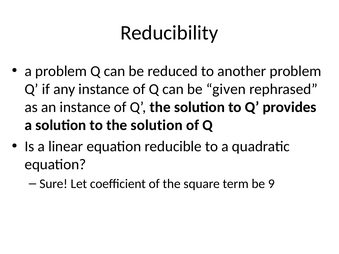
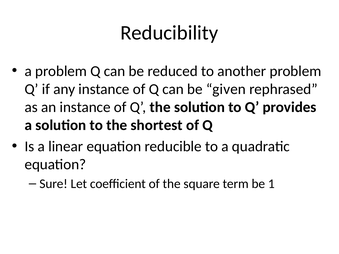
to the solution: solution -> shortest
9: 9 -> 1
